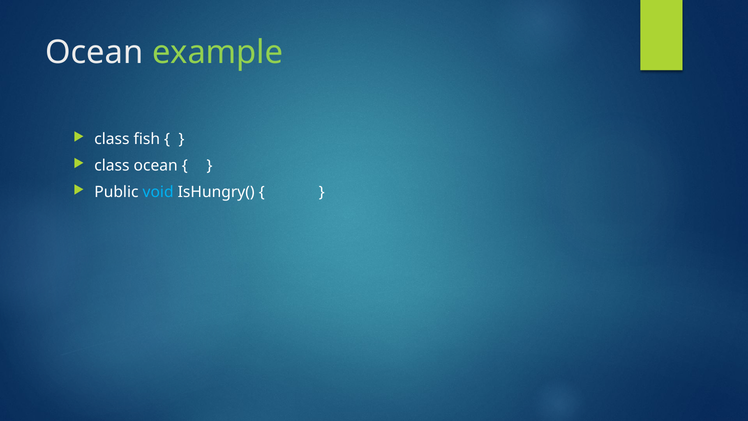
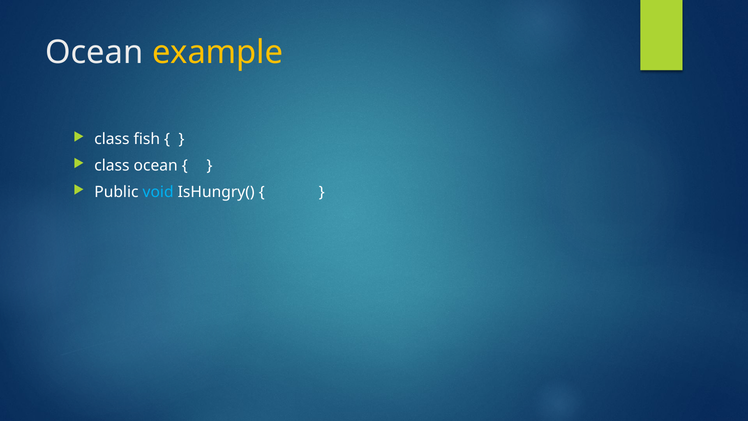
example colour: light green -> yellow
